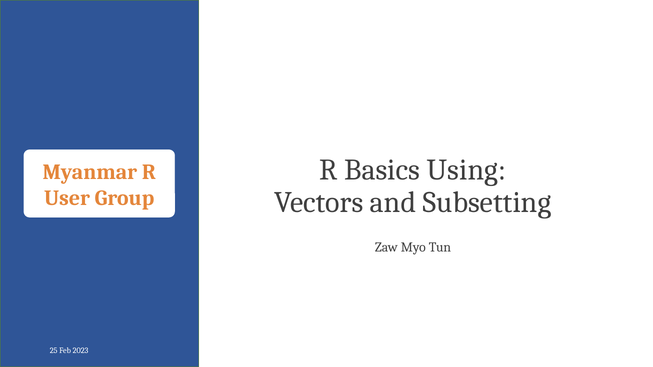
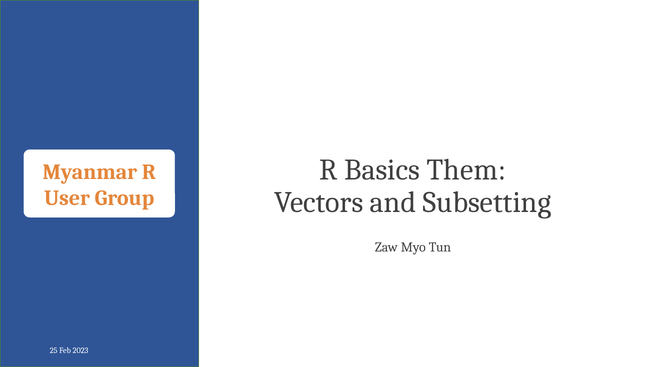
Using: Using -> Them
